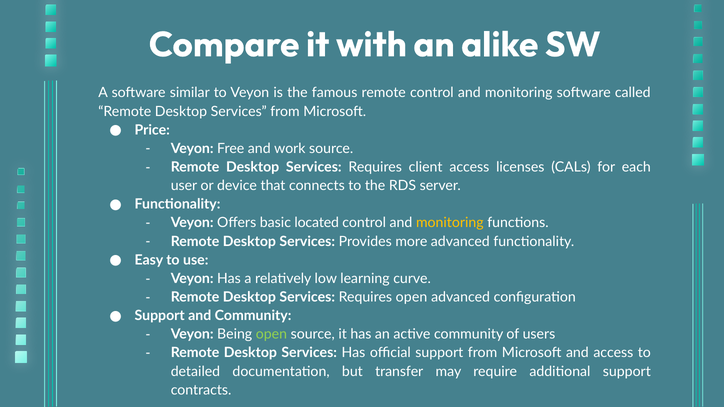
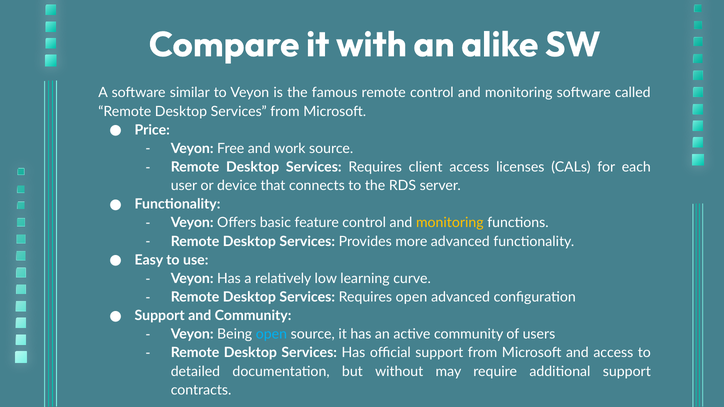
located: located -> feature
open at (271, 334) colour: light green -> light blue
transfer: transfer -> without
